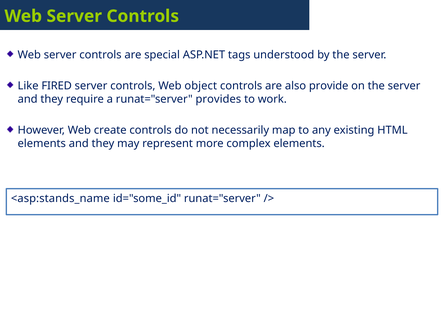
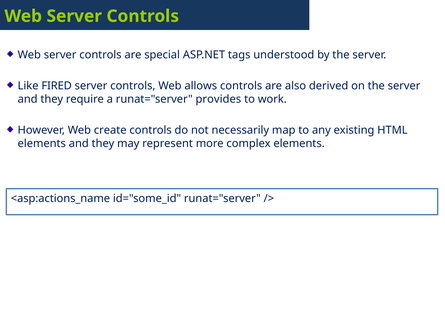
object: object -> allows
provide: provide -> derived
<asp:stands_name: <asp:stands_name -> <asp:actions_name
